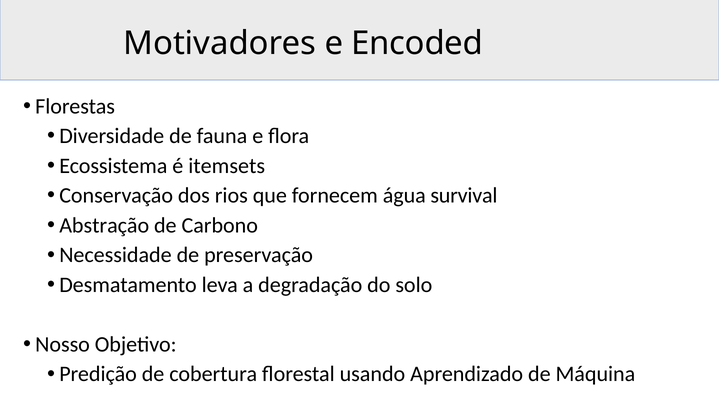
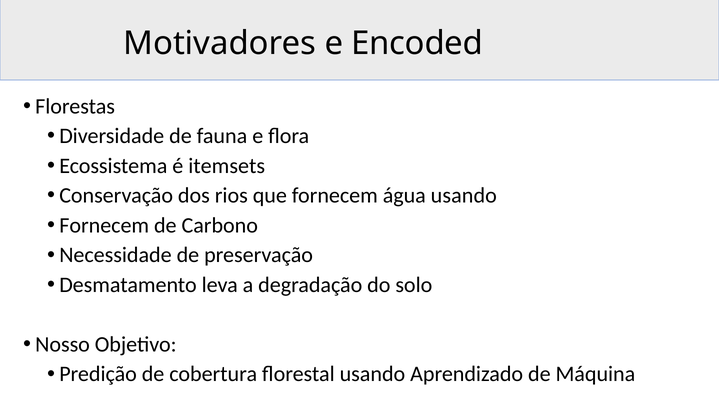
água survival: survival -> usando
Abstração at (104, 226): Abstração -> Fornecem
